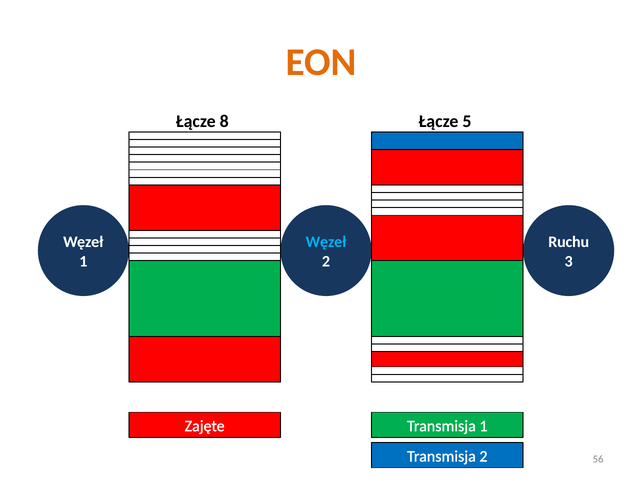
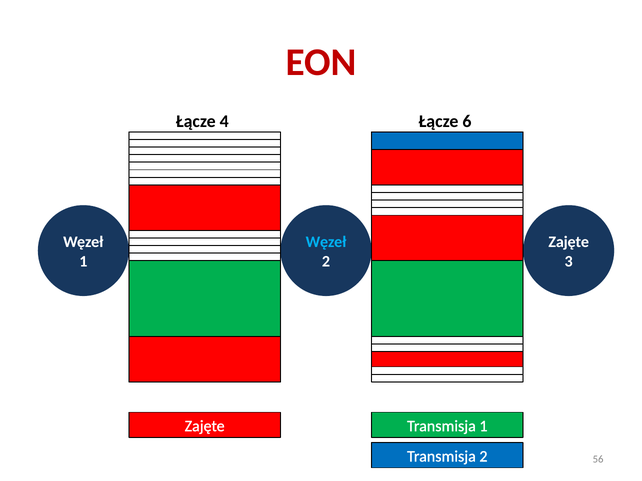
EON colour: orange -> red
8: 8 -> 4
5: 5 -> 6
Ruchu at (569, 242): Ruchu -> Zajęte
